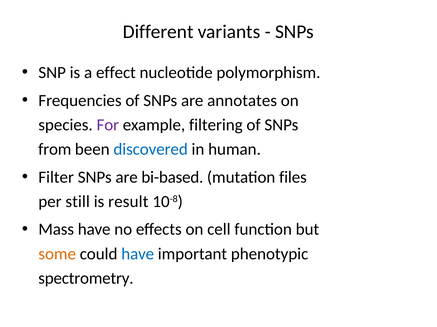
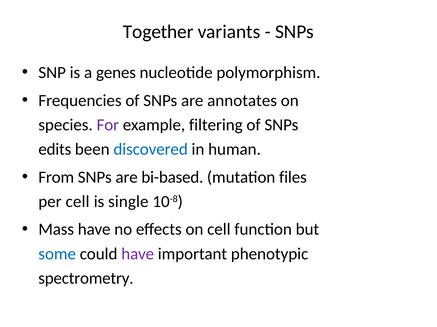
Different: Different -> Together
effect: effect -> genes
from: from -> edits
Filter: Filter -> From
per still: still -> cell
result: result -> single
some colour: orange -> blue
have at (138, 254) colour: blue -> purple
